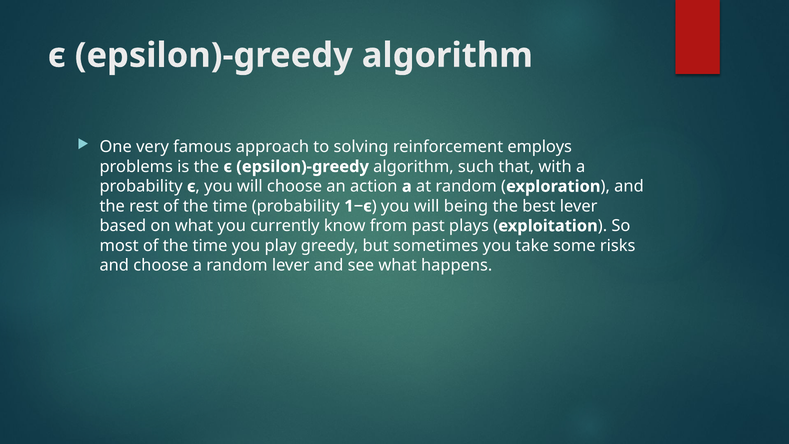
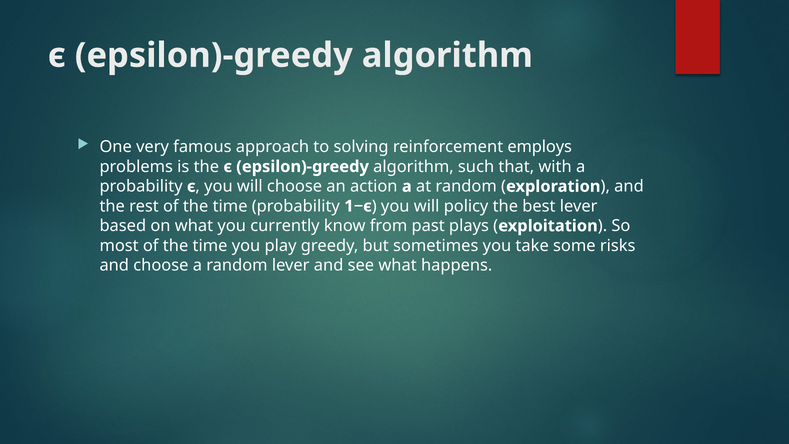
being: being -> policy
